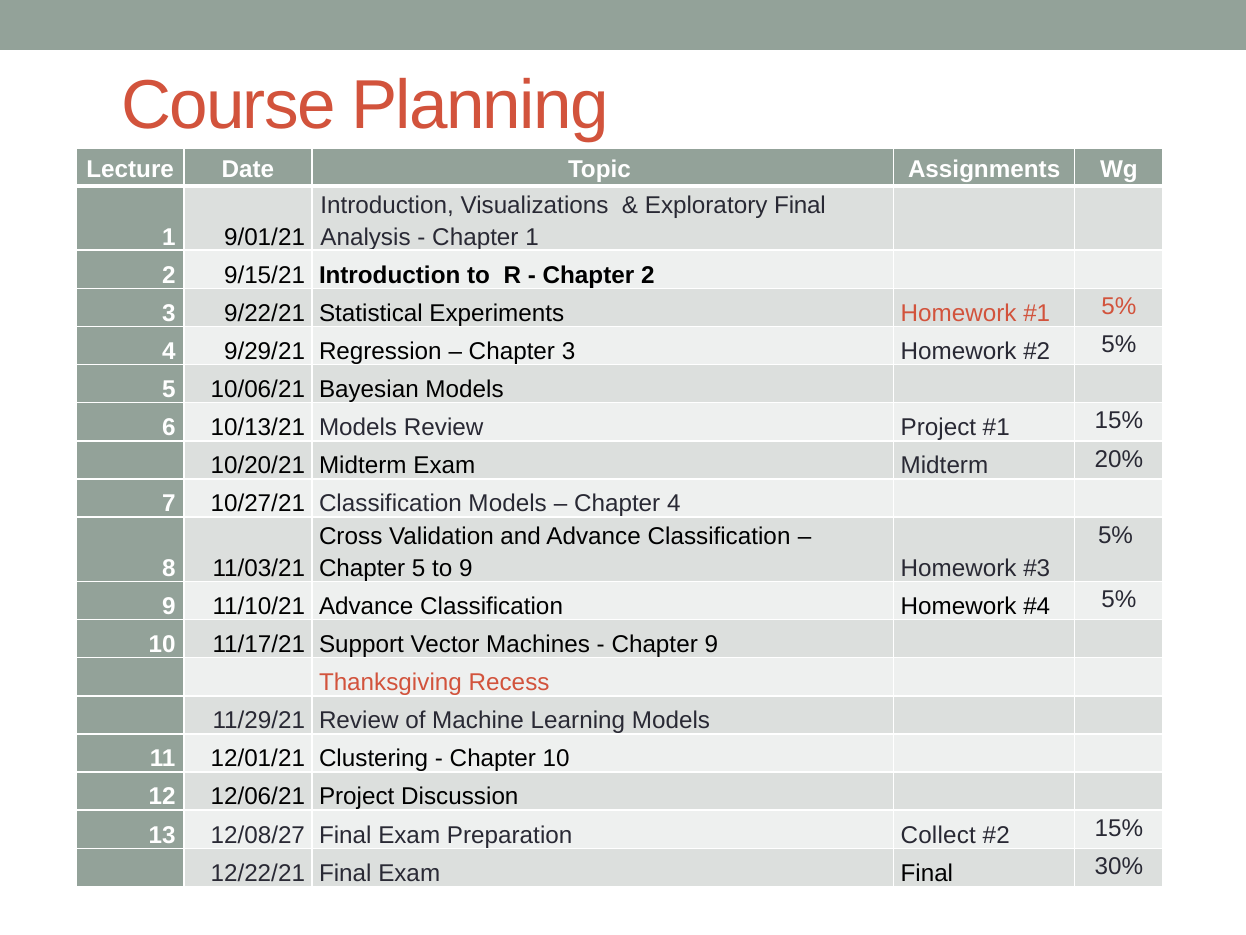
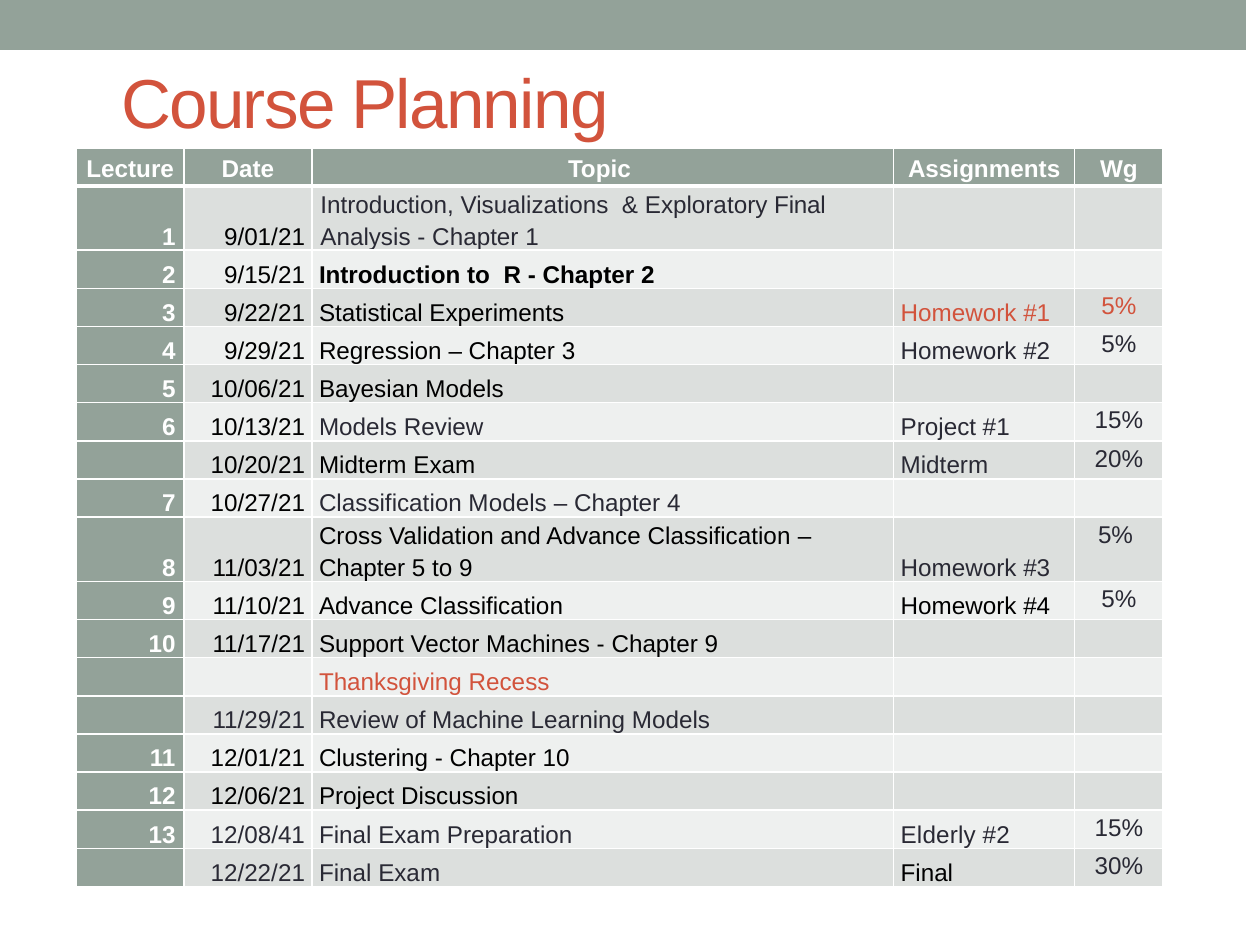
12/08/27: 12/08/27 -> 12/08/41
Collect: Collect -> Elderly
